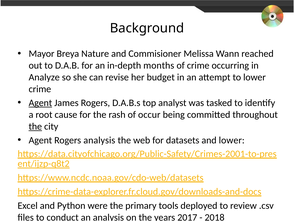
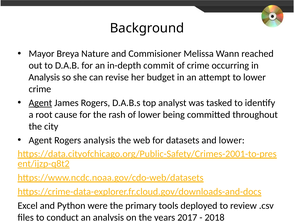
months: months -> commit
Analyze at (44, 77): Analyze -> Analysis
of occur: occur -> lower
the at (35, 126) underline: present -> none
